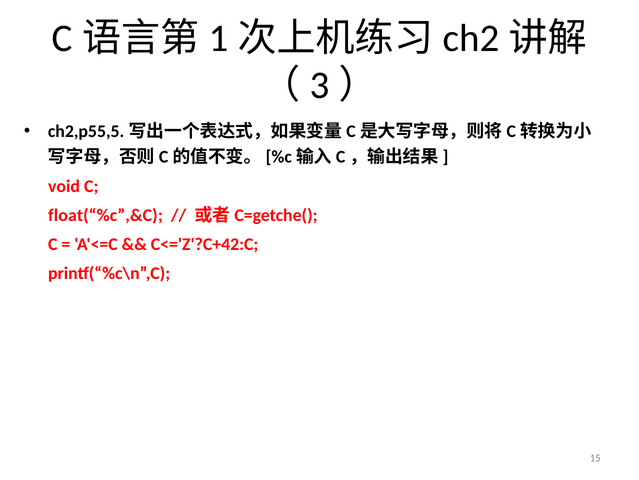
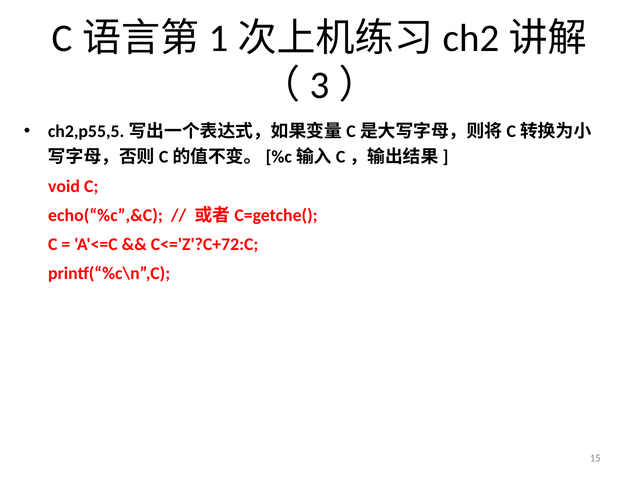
float(“%c”,&C: float(“%c”,&C -> echo(“%c”,&C
C<='Z'?C+42:C: C<='Z'?C+42:C -> C<='Z'?C+72:C
